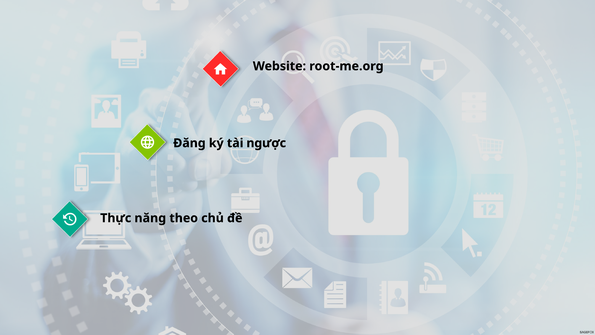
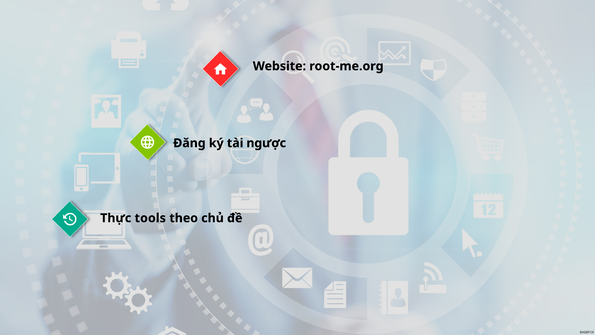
năng: năng -> tools
